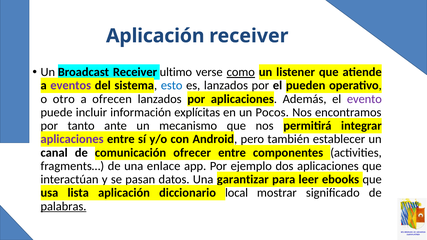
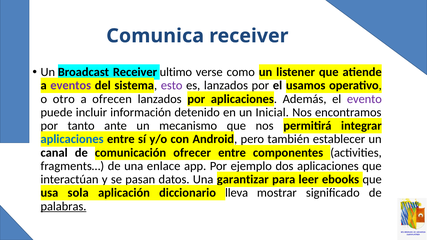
Aplicación at (155, 36): Aplicación -> Comunica
como underline: present -> none
esto colour: blue -> purple
pueden: pueden -> usamos
explícitas: explícitas -> detenido
Pocos: Pocos -> Inicial
aplicaciones at (72, 139) colour: purple -> blue
lista: lista -> sola
local: local -> lleva
